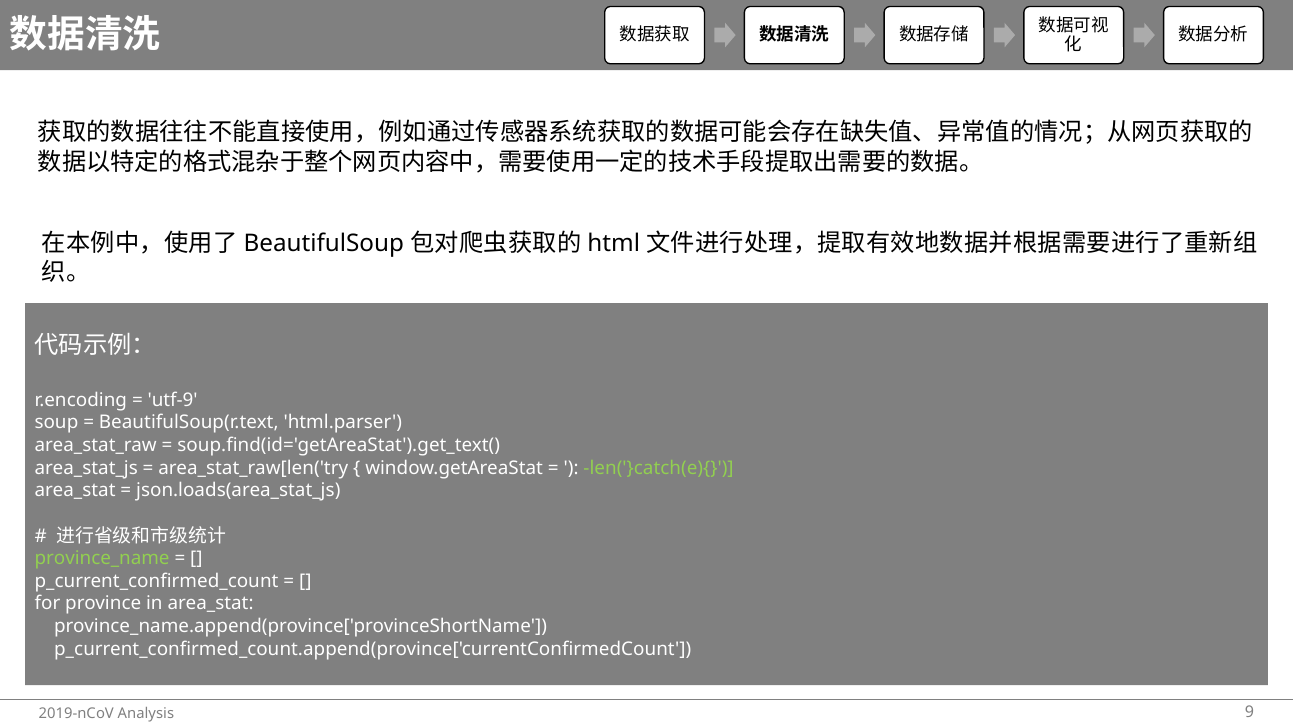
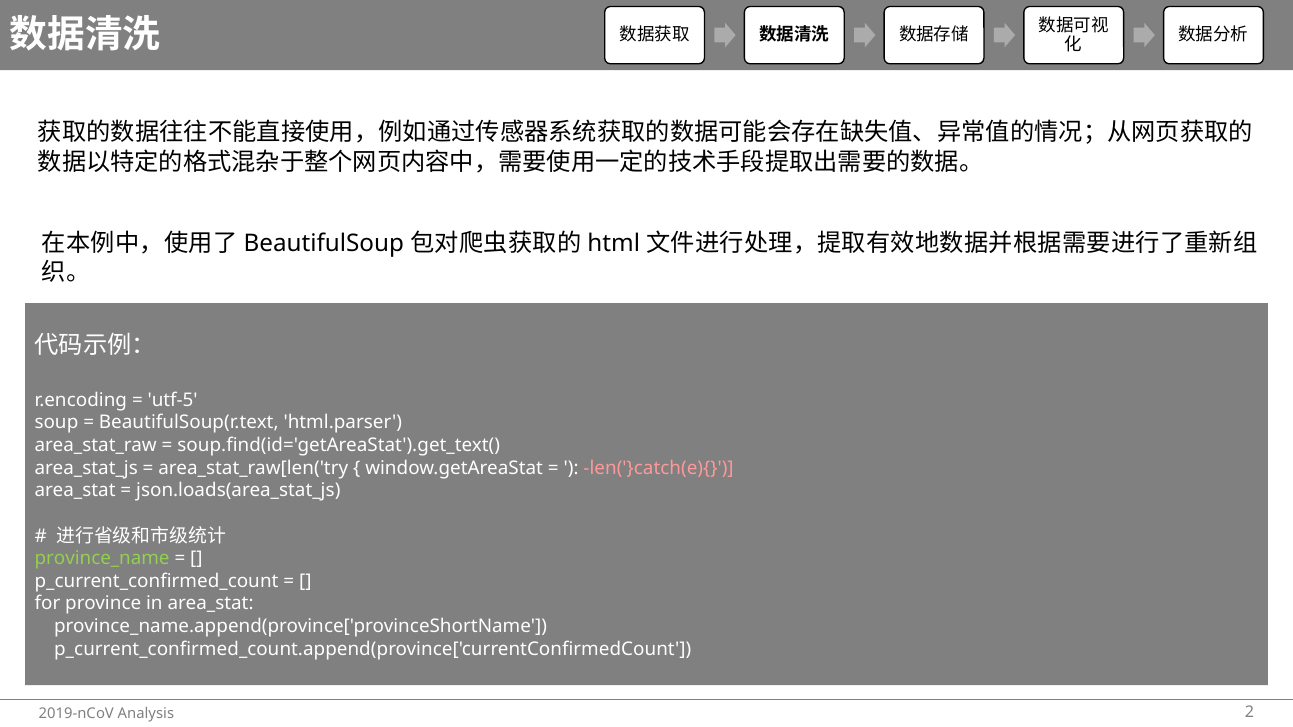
utf-9: utf-9 -> utf-5
len('}catch(e){ colour: light green -> pink
9: 9 -> 2
